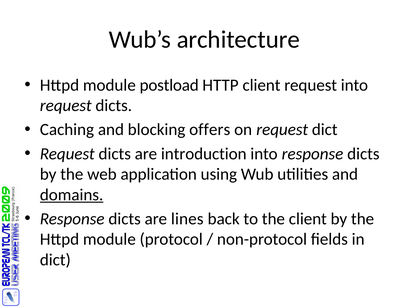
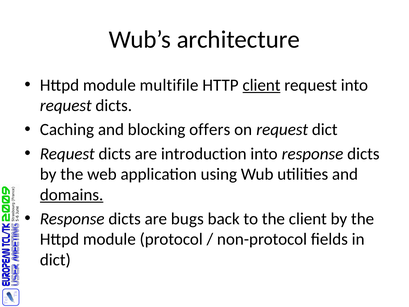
postload: postload -> multifile
client at (261, 85) underline: none -> present
lines: lines -> bugs
